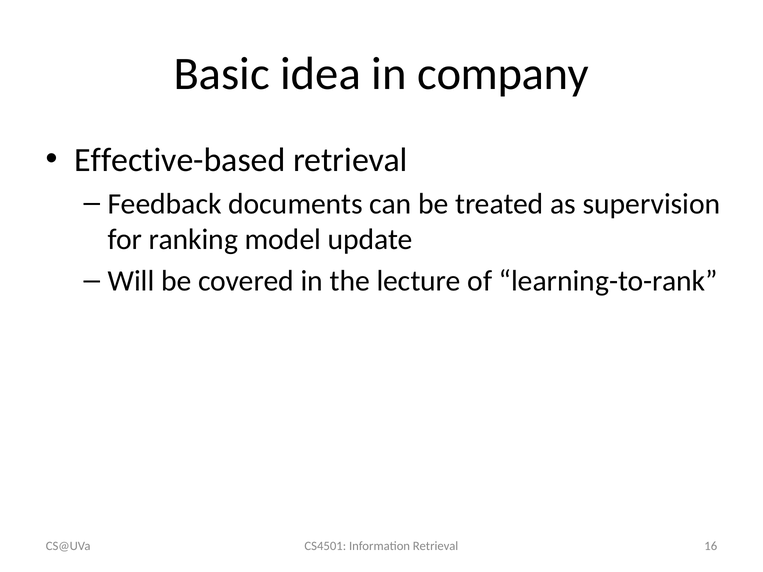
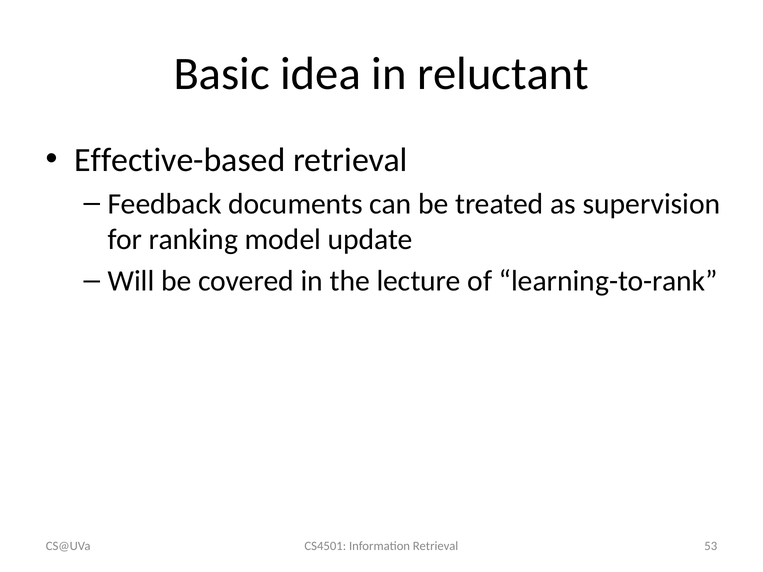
company: company -> reluctant
16: 16 -> 53
